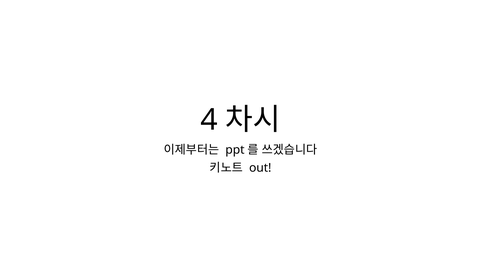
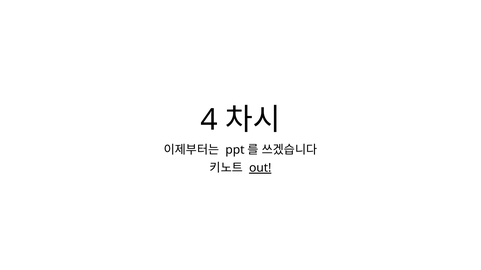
out underline: none -> present
